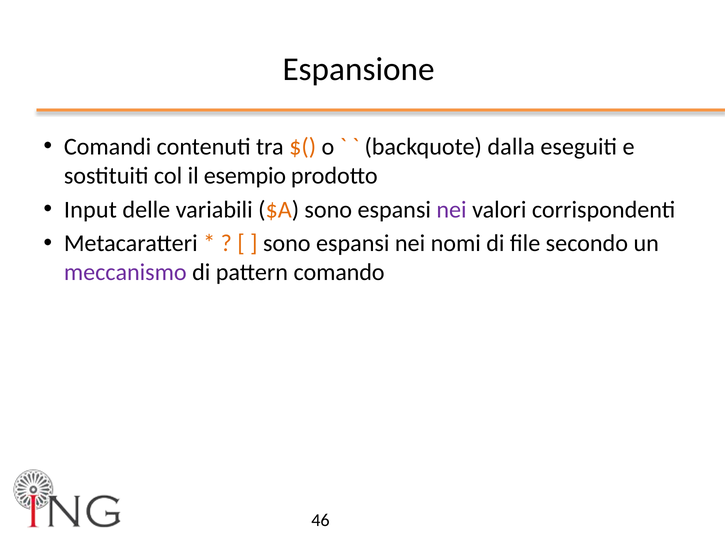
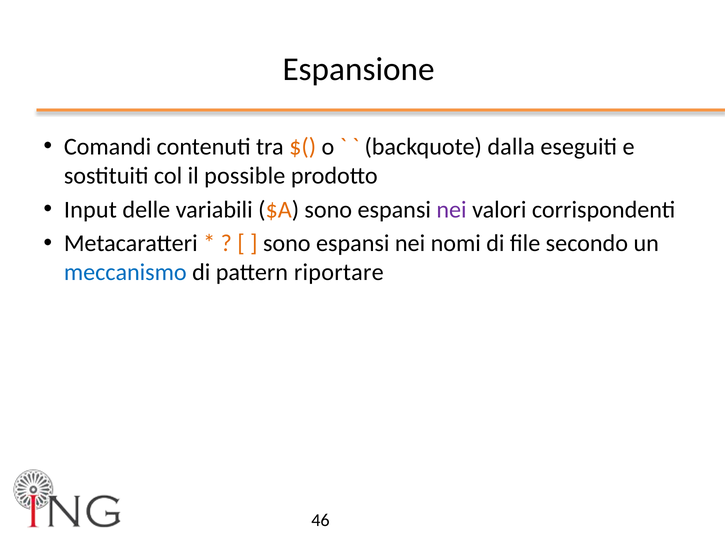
esempio: esempio -> possible
meccanismo colour: purple -> blue
comando: comando -> riportare
